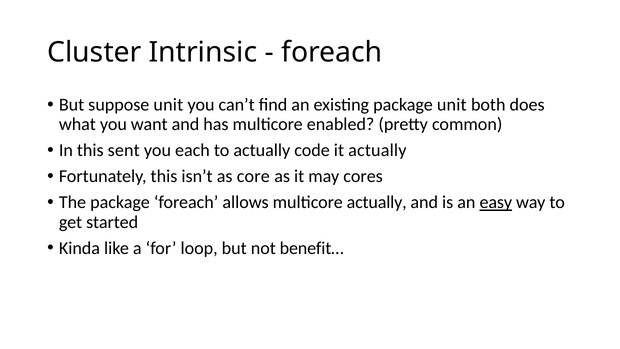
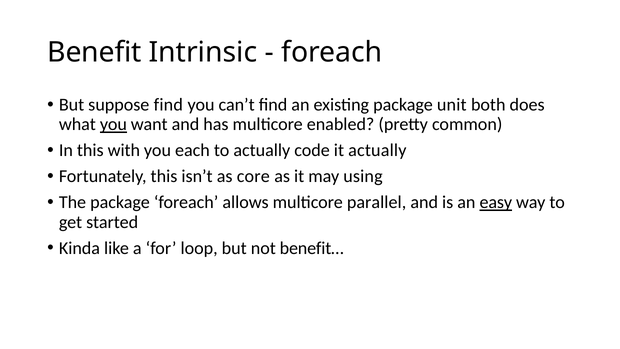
Cluster: Cluster -> Benefit
suppose unit: unit -> find
you at (113, 124) underline: none -> present
sent: sent -> with
cores: cores -> using
multicore actually: actually -> parallel
